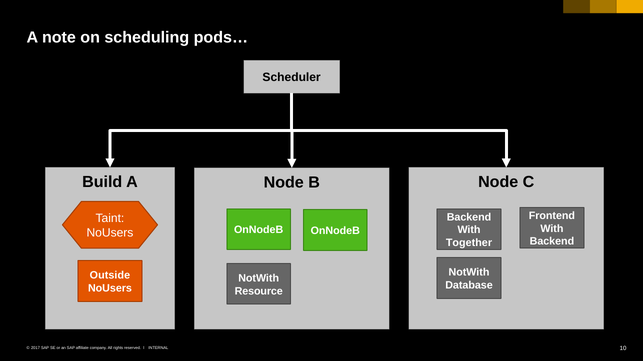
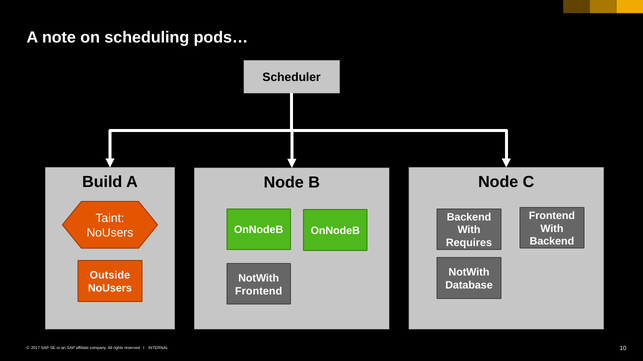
Together: Together -> Requires
Resource at (259, 291): Resource -> Frontend
